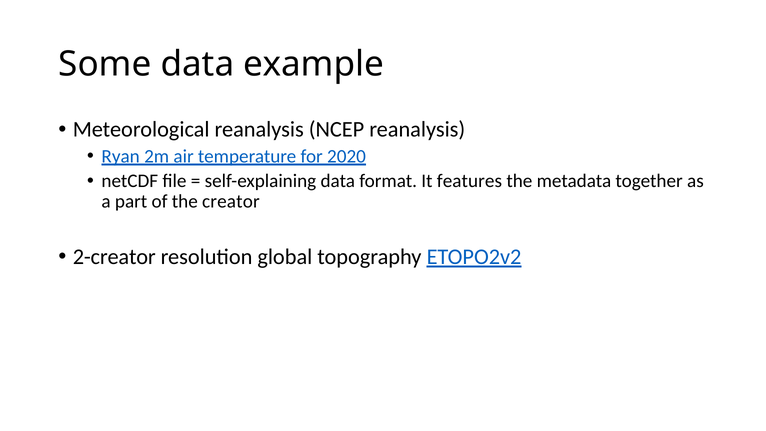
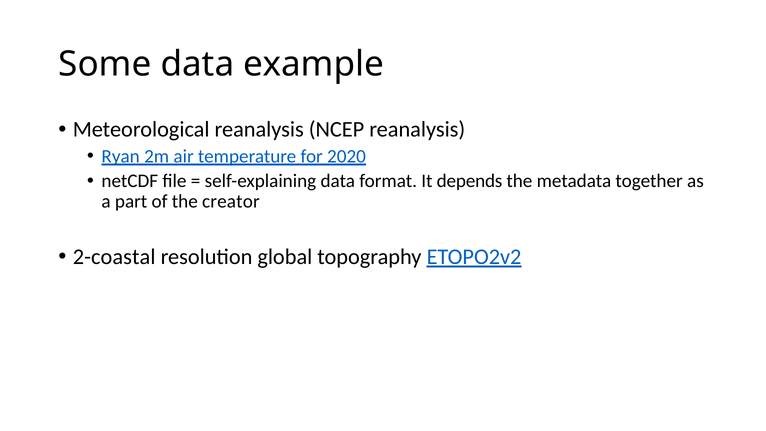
features: features -> depends
2-creator: 2-creator -> 2-coastal
